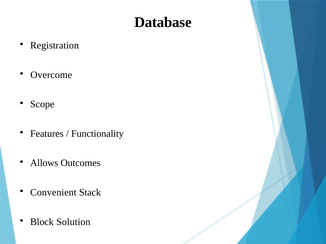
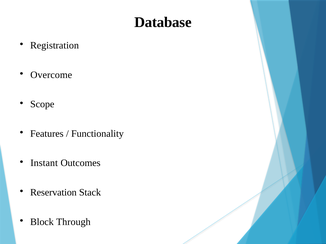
Allows: Allows -> Instant
Convenient: Convenient -> Reservation
Solution: Solution -> Through
